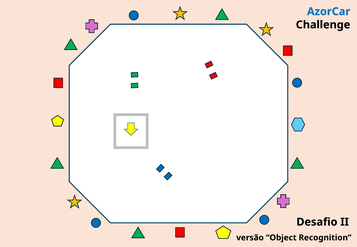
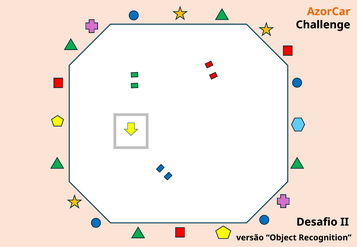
AzorCar colour: blue -> orange
